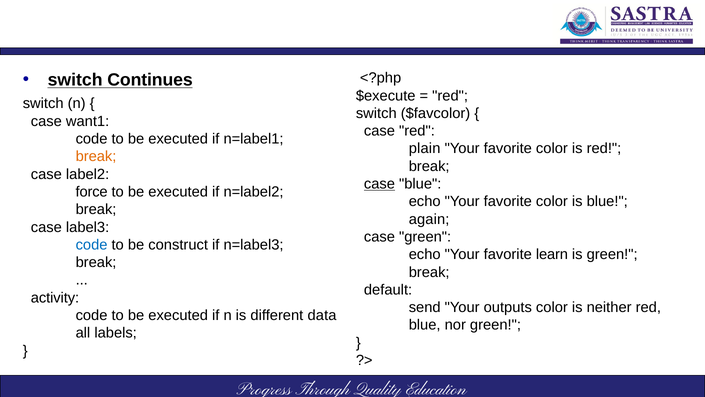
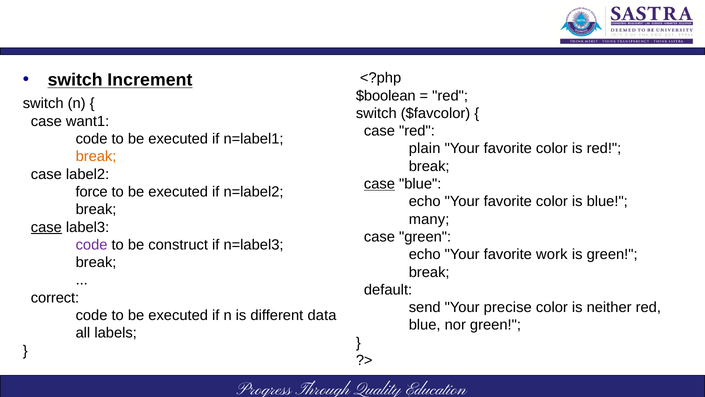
Continues: Continues -> Increment
$execute: $execute -> $boolean
again: again -> many
case at (46, 227) underline: none -> present
code at (92, 245) colour: blue -> purple
learn: learn -> work
activity: activity -> correct
outputs: outputs -> precise
